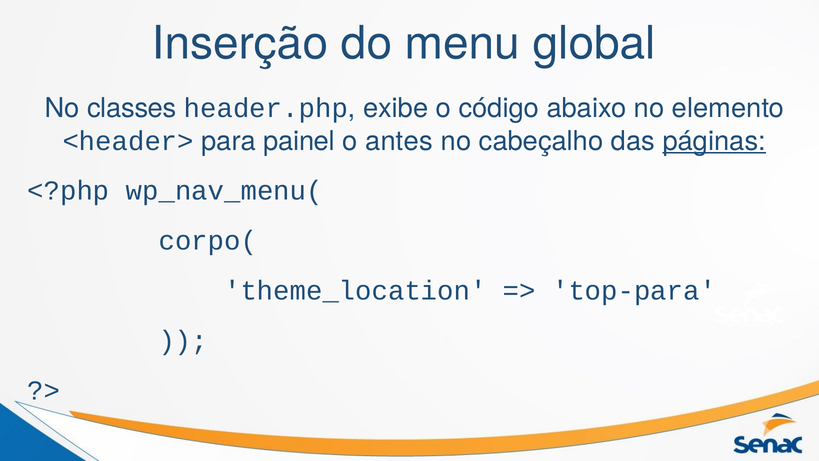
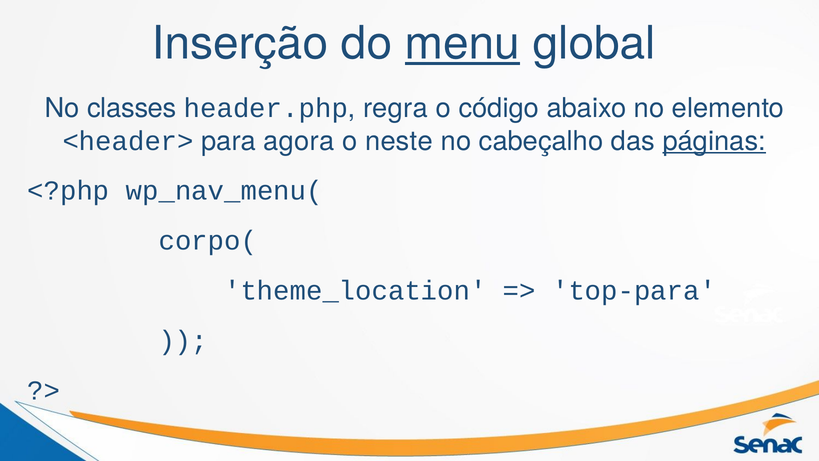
menu underline: none -> present
exibe: exibe -> regra
painel: painel -> agora
antes: antes -> neste
